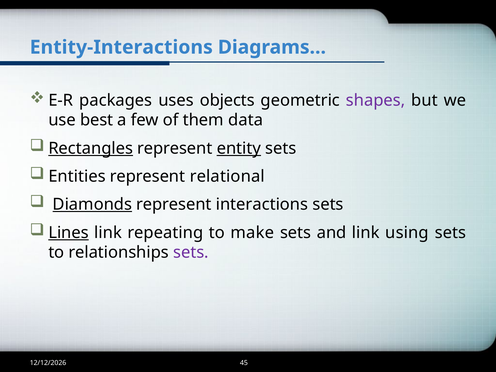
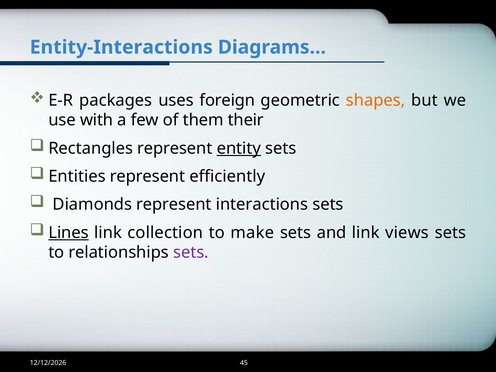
objects: objects -> foreign
shapes colour: purple -> orange
best: best -> with
data: data -> their
Rectangles underline: present -> none
relational: relational -> efficiently
Diamonds underline: present -> none
repeating: repeating -> collection
using: using -> views
